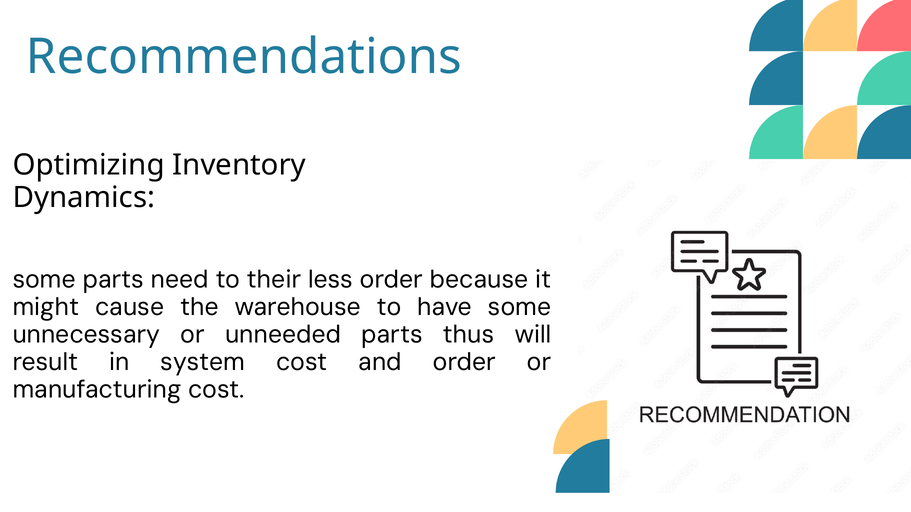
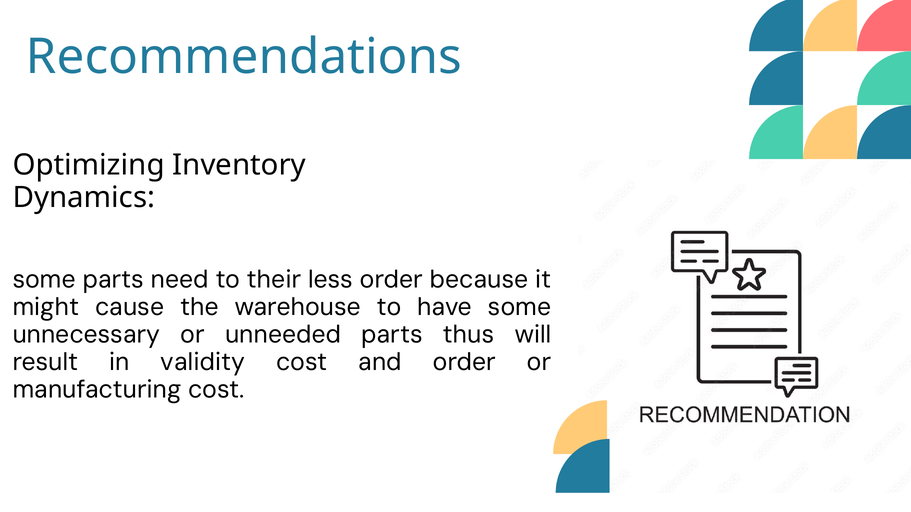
system: system -> validity
